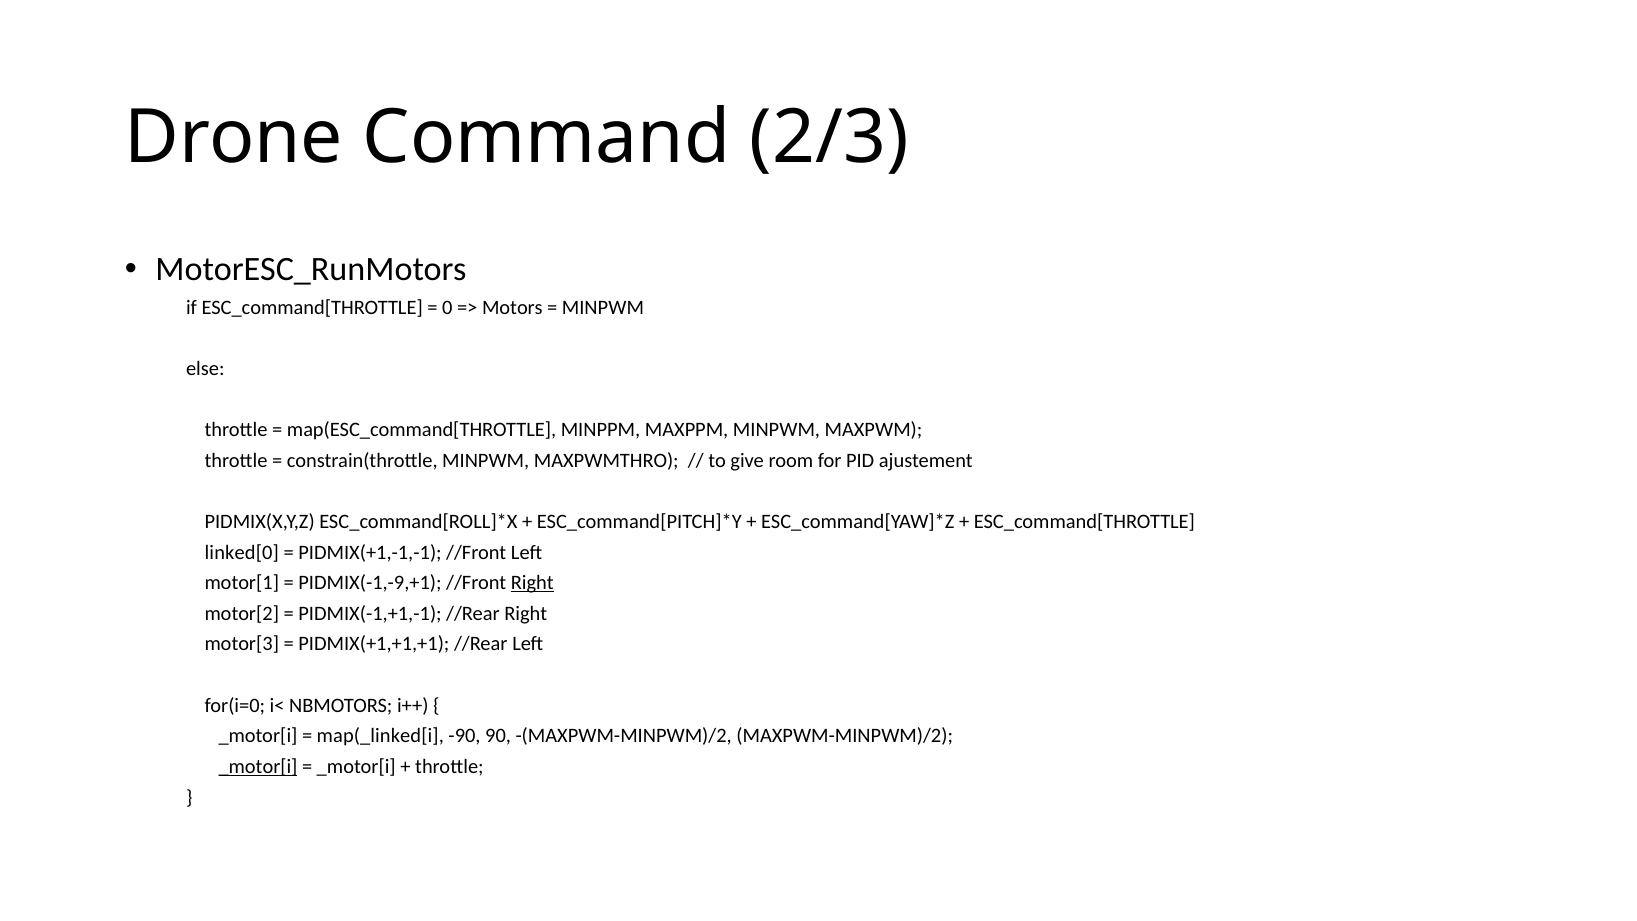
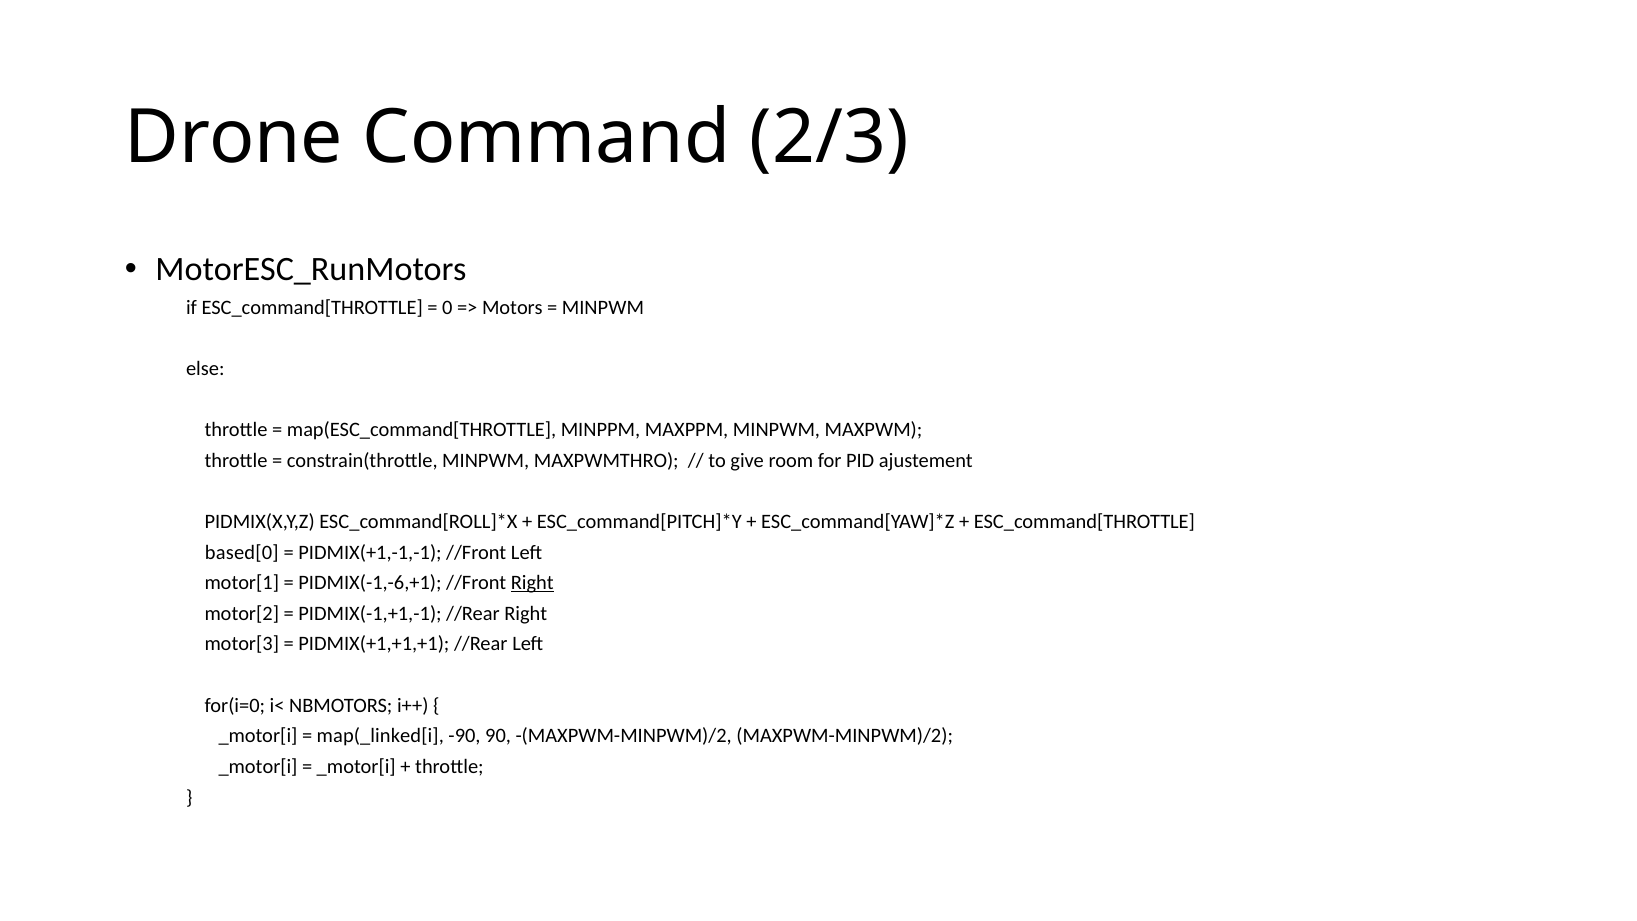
linked[0: linked[0 -> based[0
PIDMIX(-1,-9,+1: PIDMIX(-1,-9,+1 -> PIDMIX(-1,-6,+1
_motor[i at (258, 766) underline: present -> none
